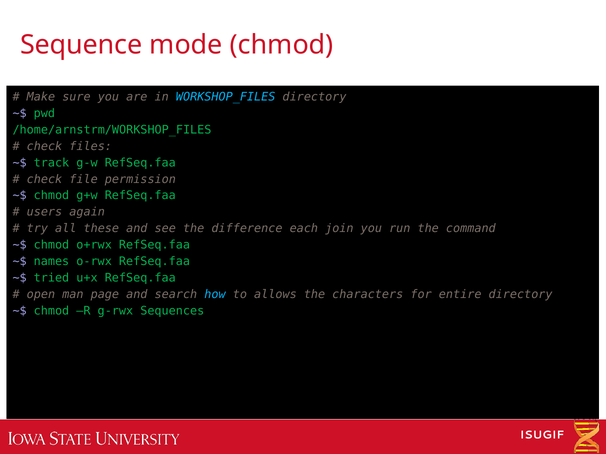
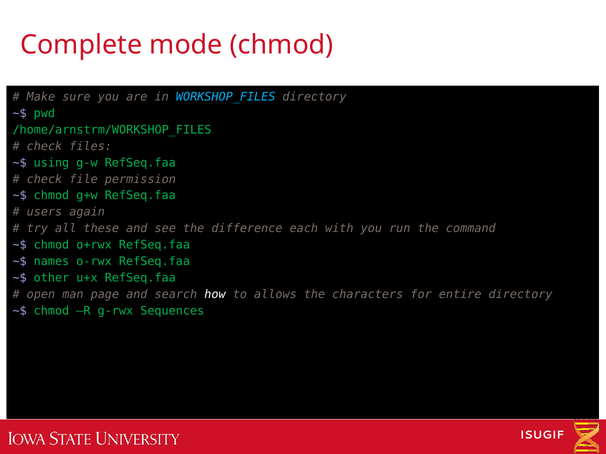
Sequence: Sequence -> Complete
track: track -> using
join: join -> with
tried: tried -> other
how colour: light blue -> white
